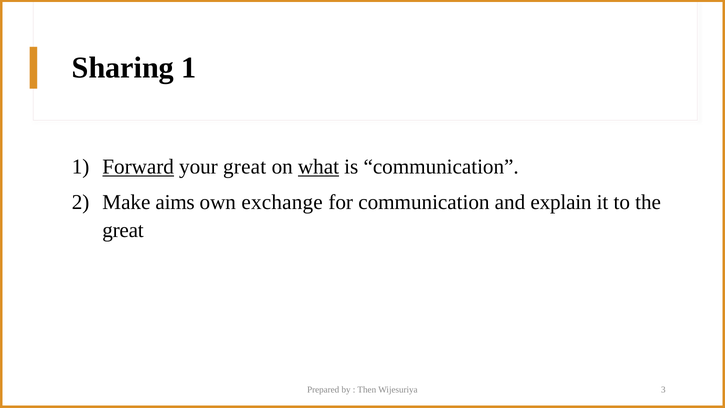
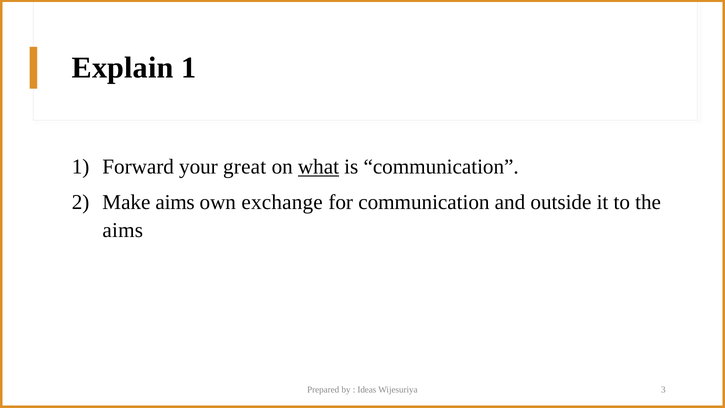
Sharing: Sharing -> Explain
Forward underline: present -> none
explain: explain -> outside
great at (123, 230): great -> aims
Then: Then -> Ideas
